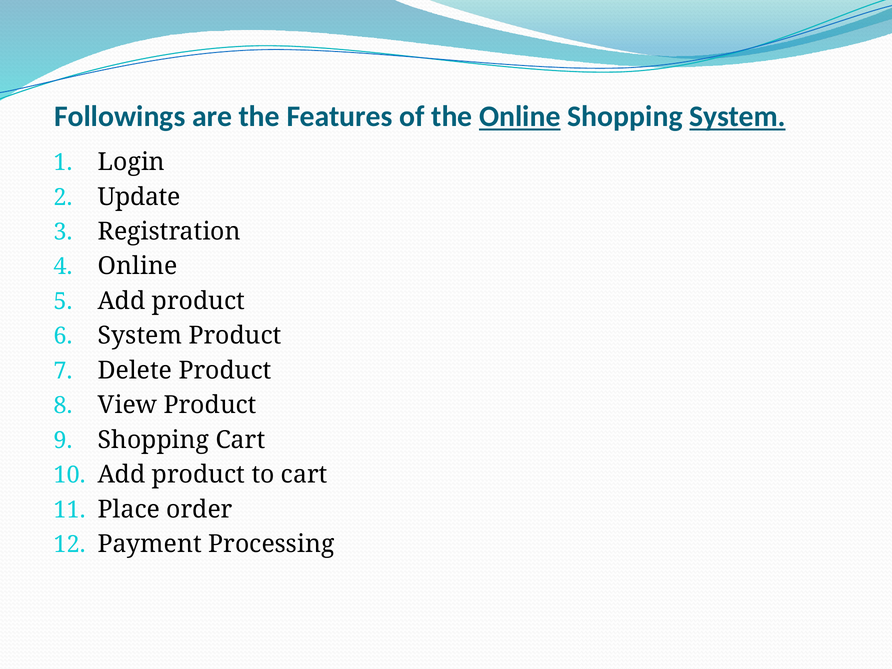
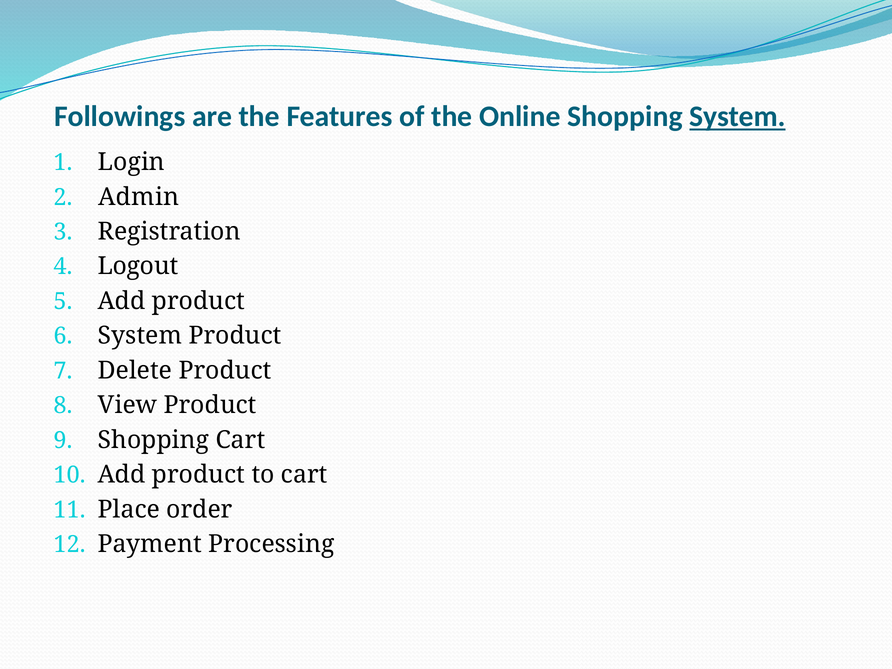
Online at (520, 117) underline: present -> none
Update: Update -> Admin
Online at (138, 266): Online -> Logout
